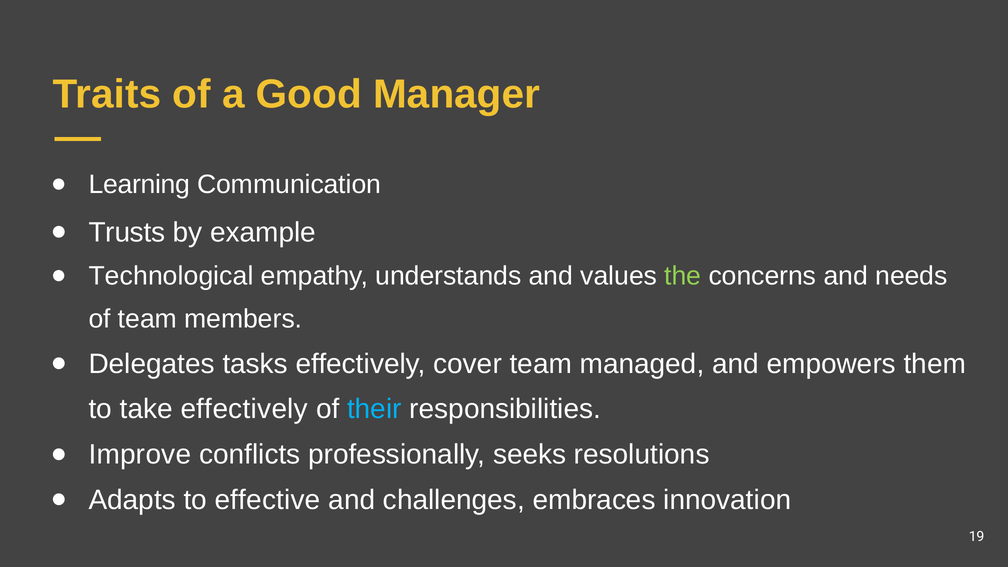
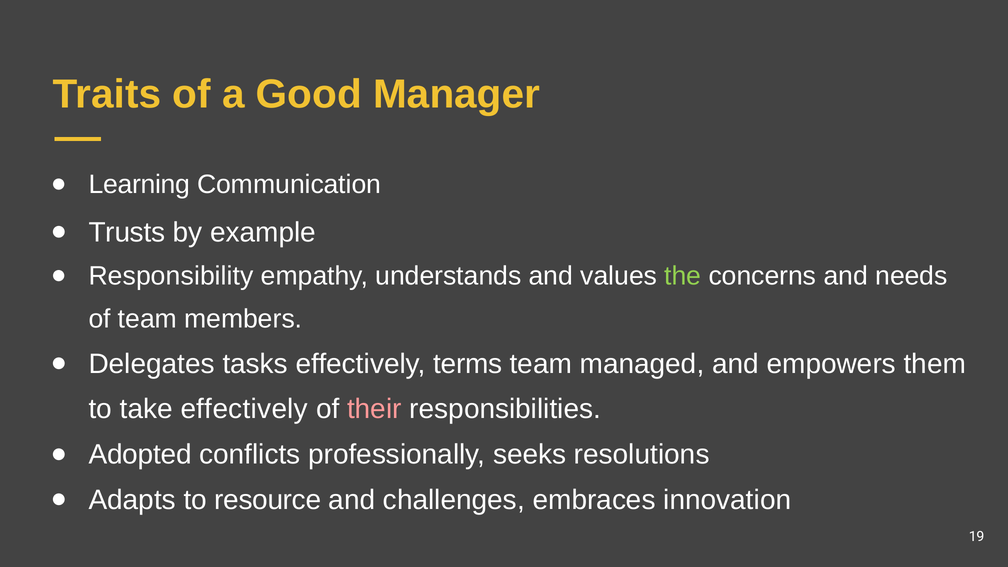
Technological: Technological -> Responsibility
cover: cover -> terms
their colour: light blue -> pink
Improve: Improve -> Adopted
effective: effective -> resource
